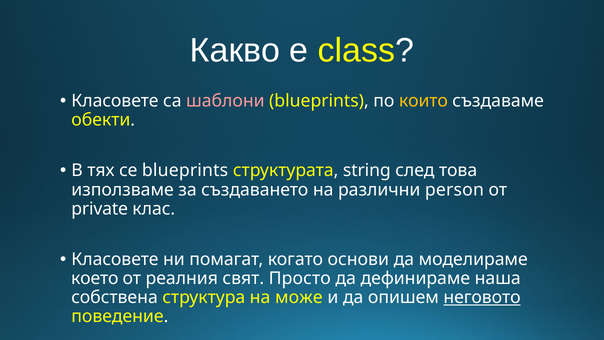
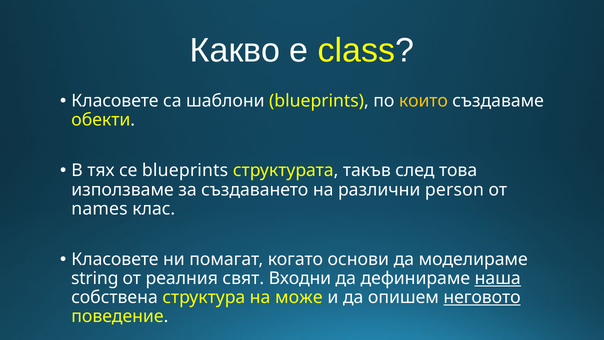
шаблони colour: pink -> white
string: string -> такъв
private: private -> names
което: което -> string
Просто: Просто -> Входни
наша underline: none -> present
